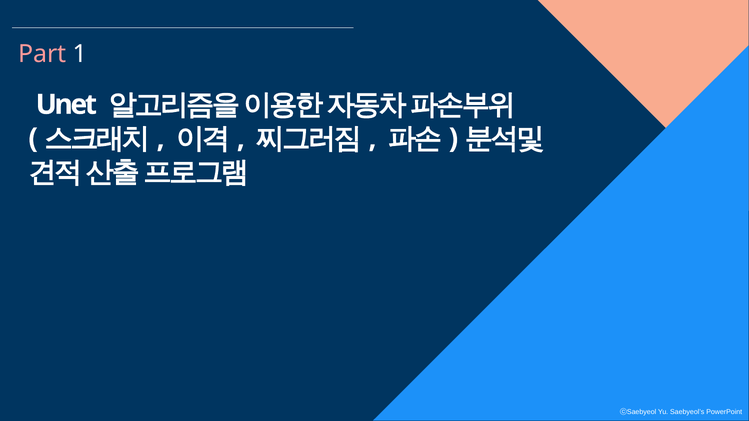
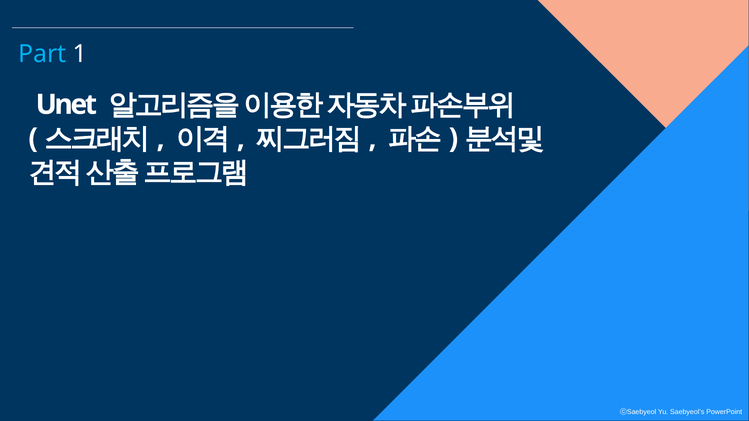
Part colour: pink -> light blue
